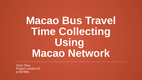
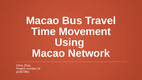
Collecting: Collecting -> Movement
